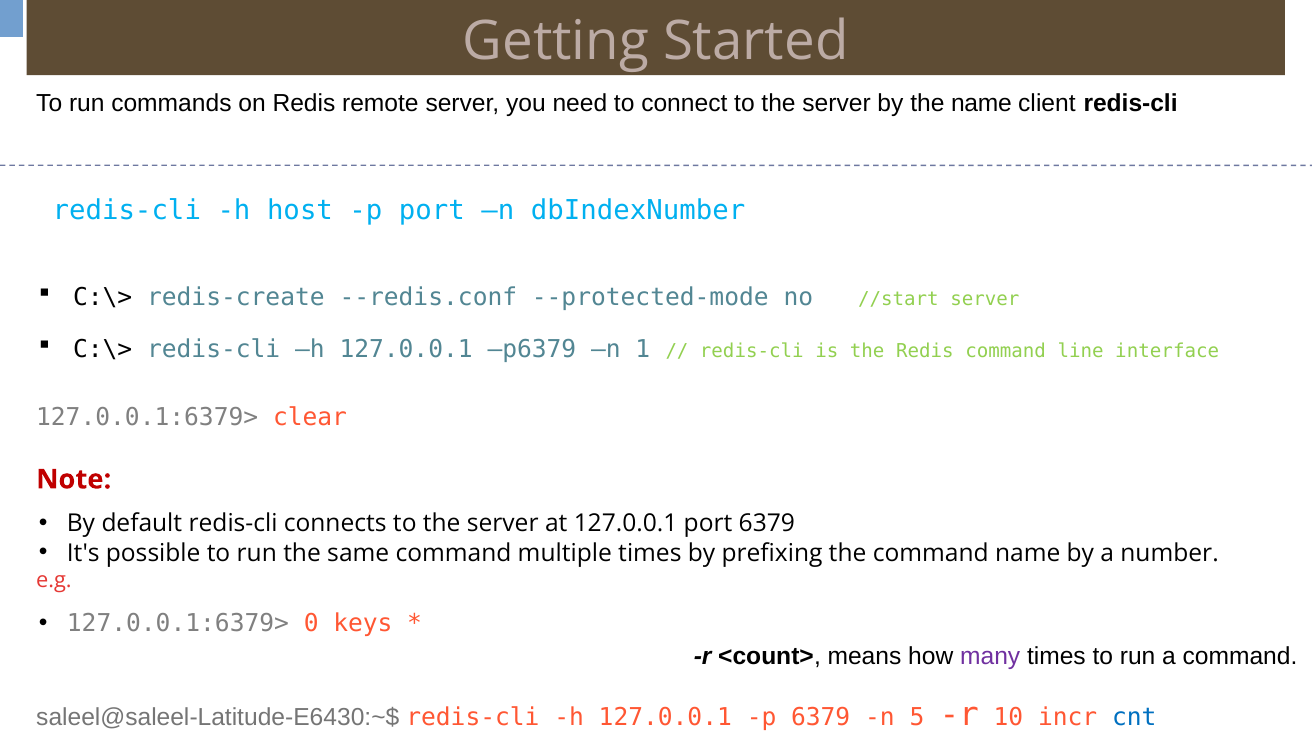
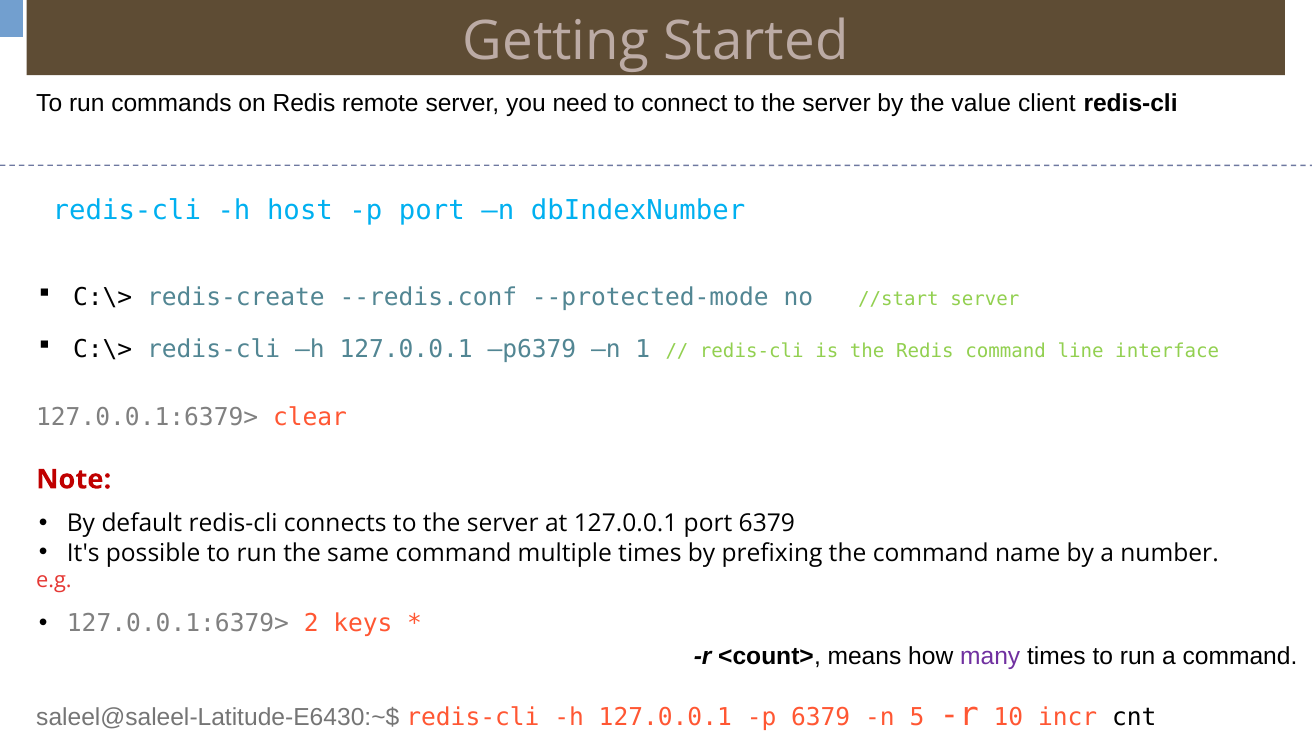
the name: name -> value
0: 0 -> 2
cnt colour: blue -> black
